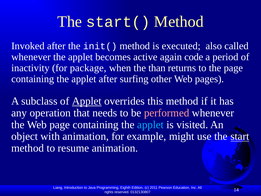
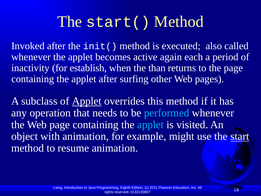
code: code -> each
package: package -> establish
performed colour: pink -> light blue
